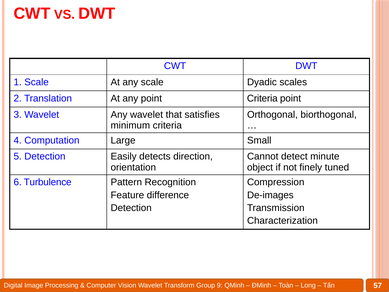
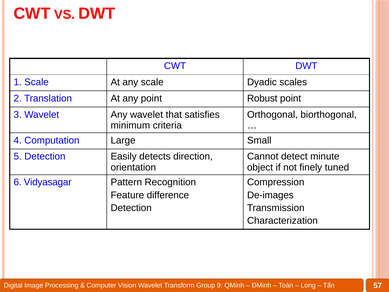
point Criteria: Criteria -> Robust
Turbulence: Turbulence -> Vidyasagar
